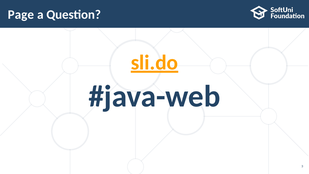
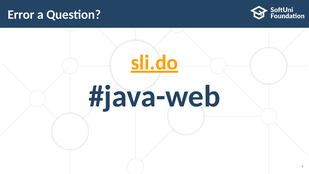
Page: Page -> Error
